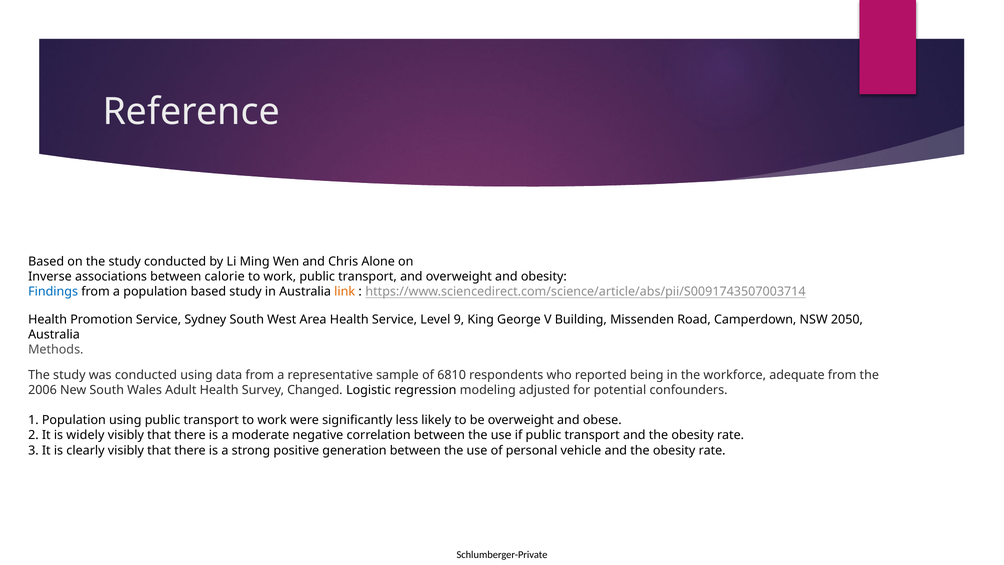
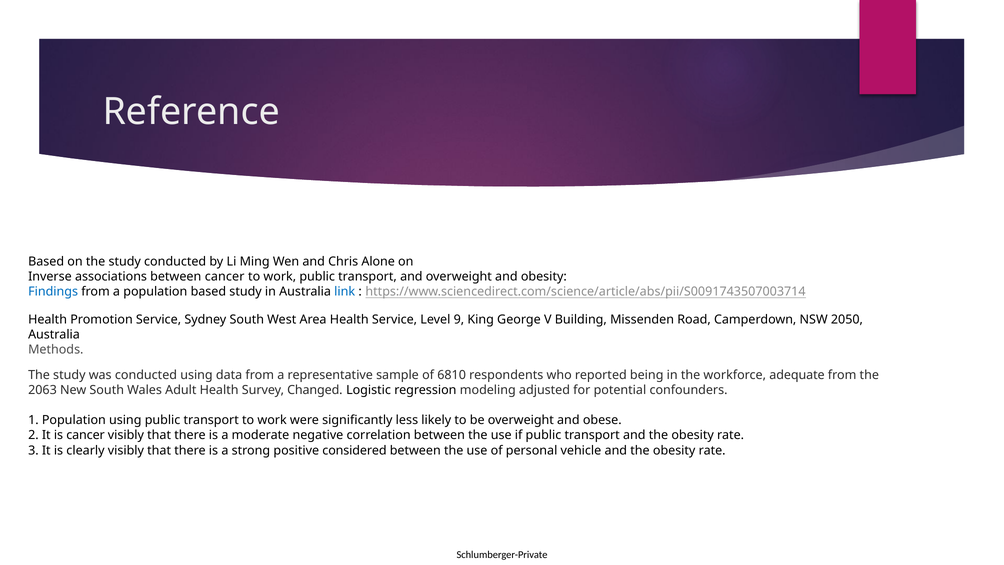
between calorie: calorie -> cancer
link colour: orange -> blue
2006: 2006 -> 2063
is widely: widely -> cancer
generation: generation -> considered
